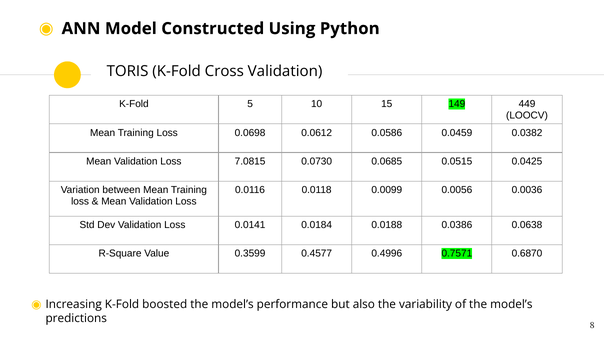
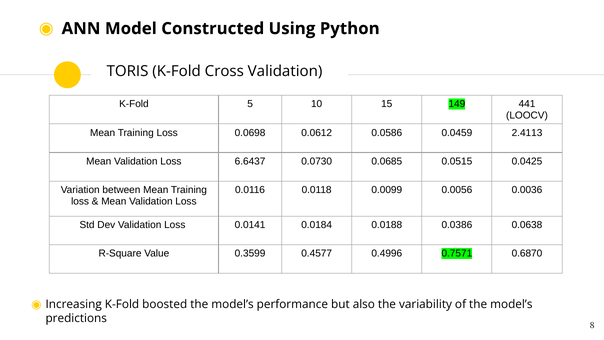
449: 449 -> 441
0.0382: 0.0382 -> 2.4113
7.0815: 7.0815 -> 6.6437
